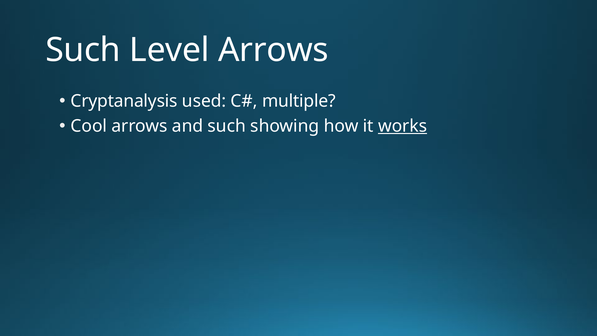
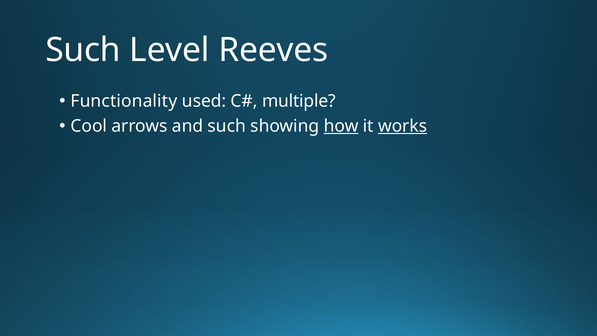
Level Arrows: Arrows -> Reeves
Cryptanalysis: Cryptanalysis -> Functionality
how underline: none -> present
